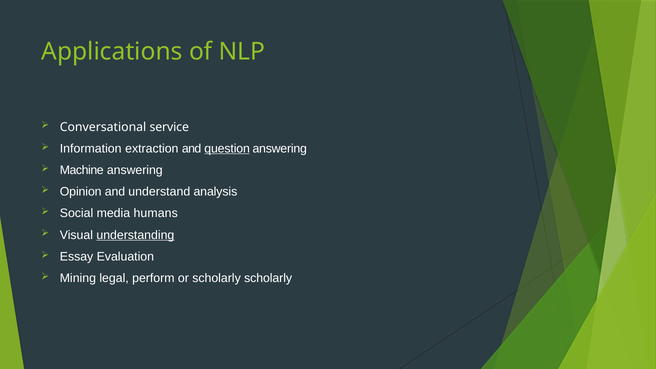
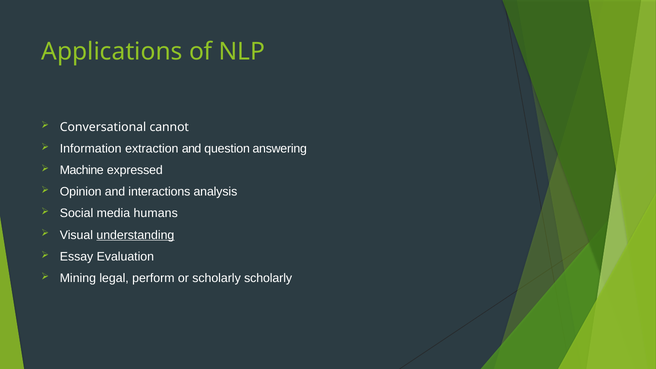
service: service -> cannot
question underline: present -> none
Machine answering: answering -> expressed
understand: understand -> interactions
